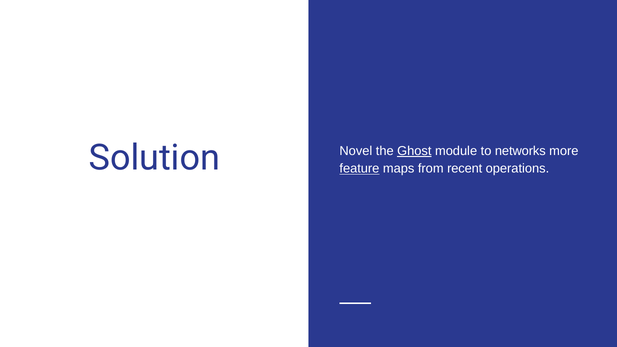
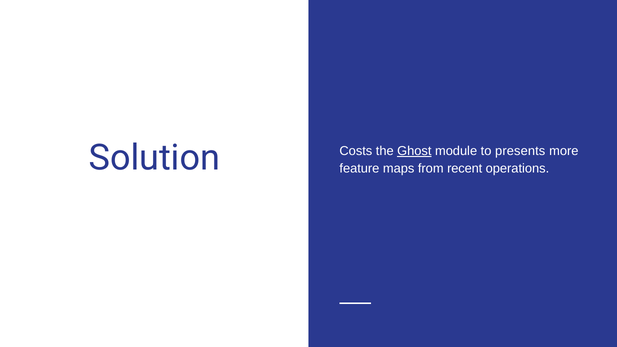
Novel: Novel -> Costs
networks: networks -> presents
feature underline: present -> none
